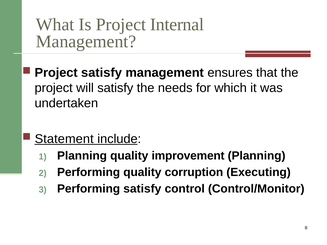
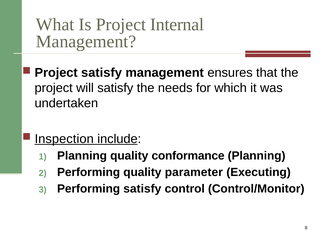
Statement: Statement -> Inspection
improvement: improvement -> conformance
corruption: corruption -> parameter
